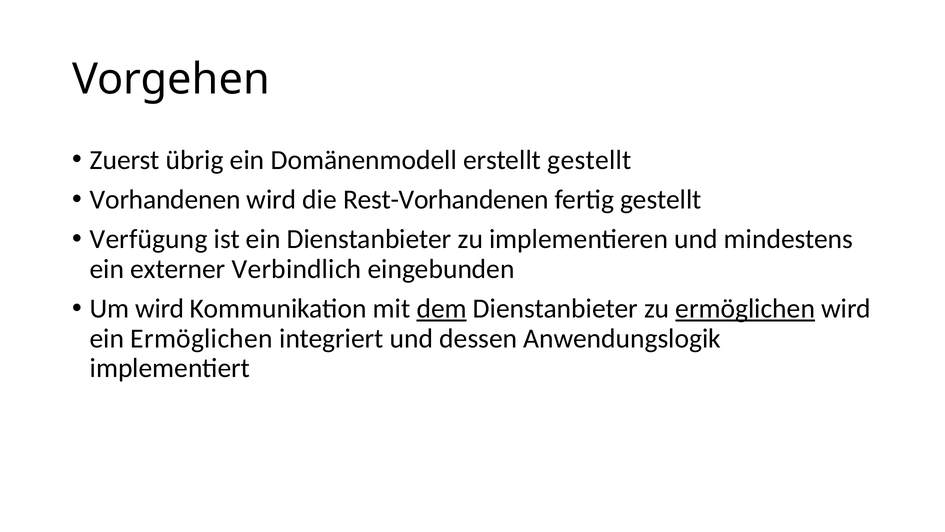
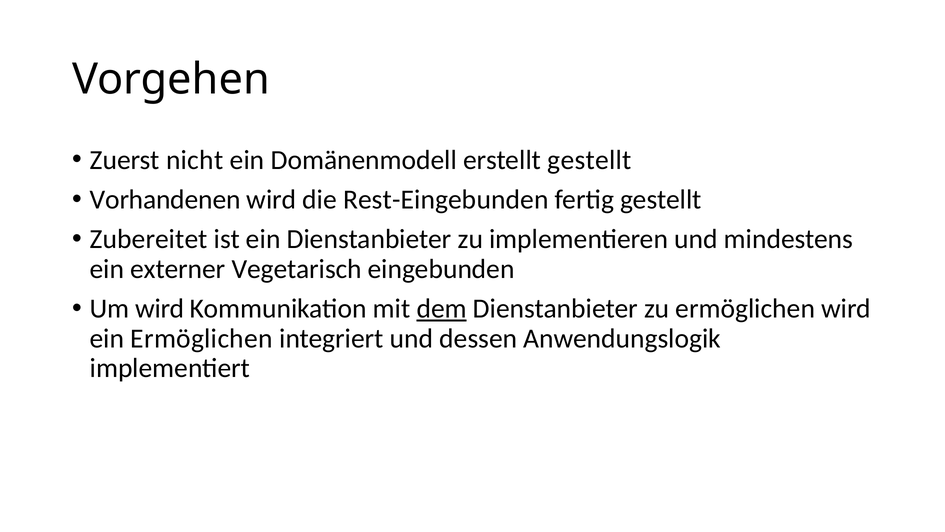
übrig: übrig -> nicht
Rest-Vorhandenen: Rest-Vorhandenen -> Rest-Eingebunden
Verfügung: Verfügung -> Zubereitet
Verbindlich: Verbindlich -> Vegetarisch
ermöglichen at (745, 308) underline: present -> none
